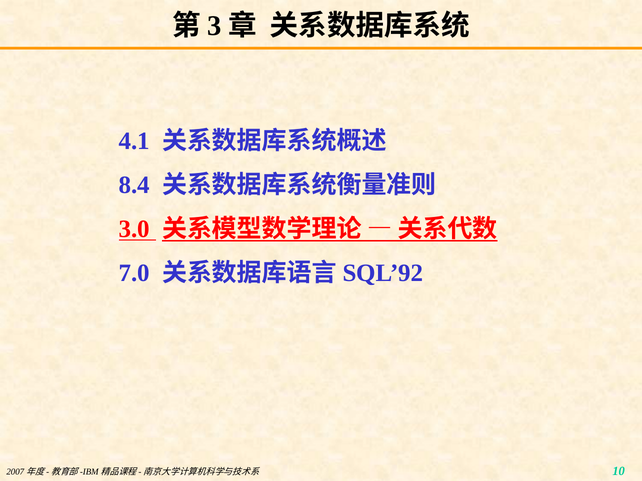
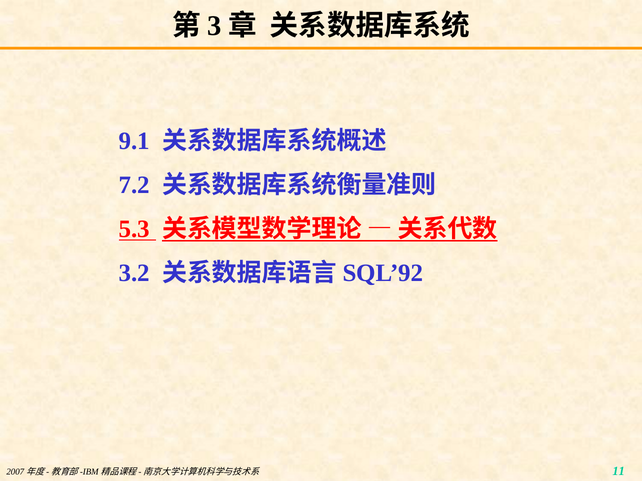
4.1: 4.1 -> 9.1
8.4: 8.4 -> 7.2
3.0: 3.0 -> 5.3
7.0: 7.0 -> 3.2
10: 10 -> 11
